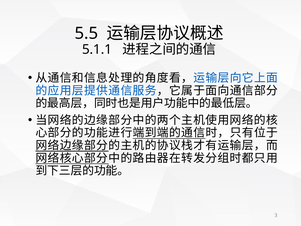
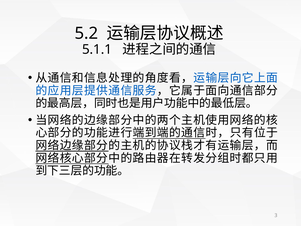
5.5: 5.5 -> 5.2
